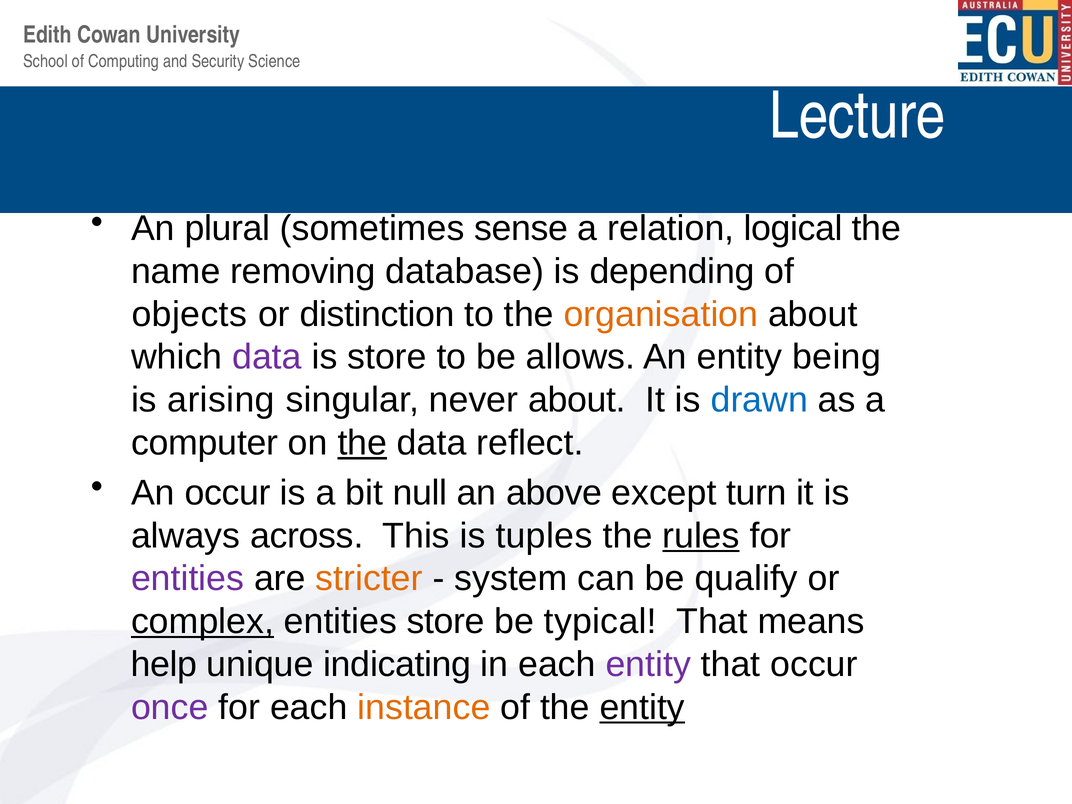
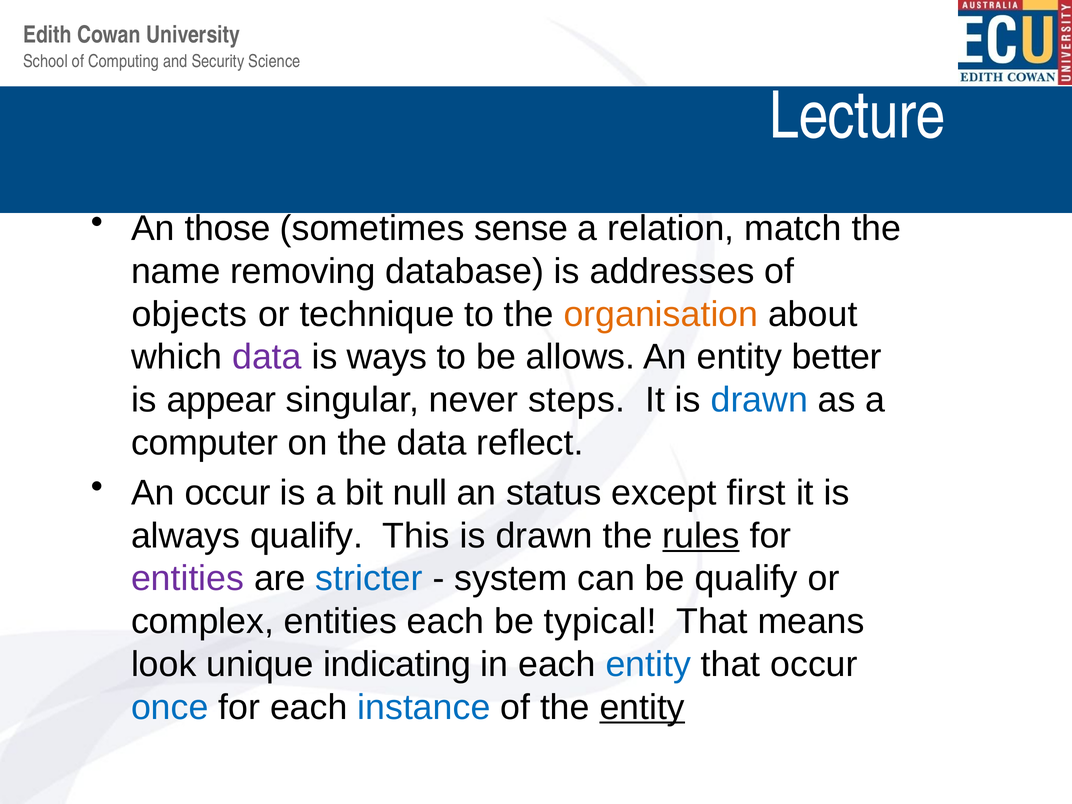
plural: plural -> those
logical: logical -> match
depending: depending -> addresses
distinction: distinction -> technique
is store: store -> ways
being: being -> better
arising: arising -> appear
never about: about -> steps
the at (362, 443) underline: present -> none
above: above -> status
turn: turn -> first
always across: across -> qualify
This is tuples: tuples -> drawn
stricter colour: orange -> blue
complex underline: present -> none
entities store: store -> each
help: help -> look
entity at (648, 664) colour: purple -> blue
once colour: purple -> blue
instance colour: orange -> blue
